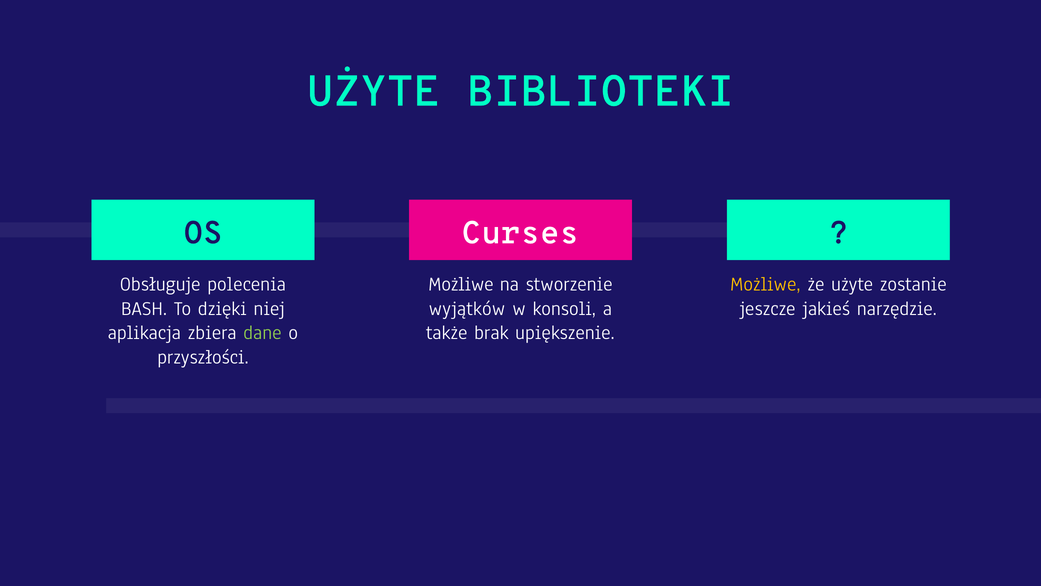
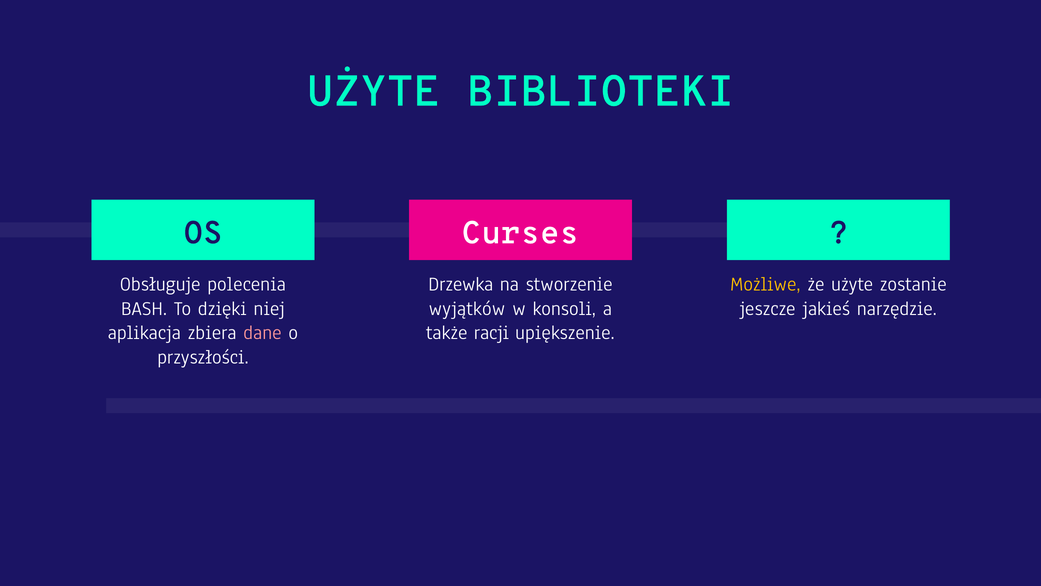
Możliwe at (461, 284): Możliwe -> Drzewka
dane colour: light green -> pink
brak: brak -> racji
